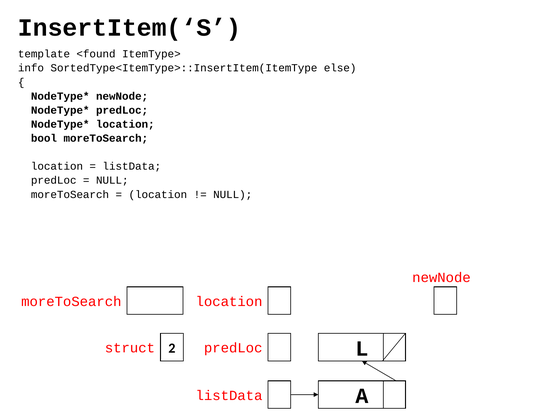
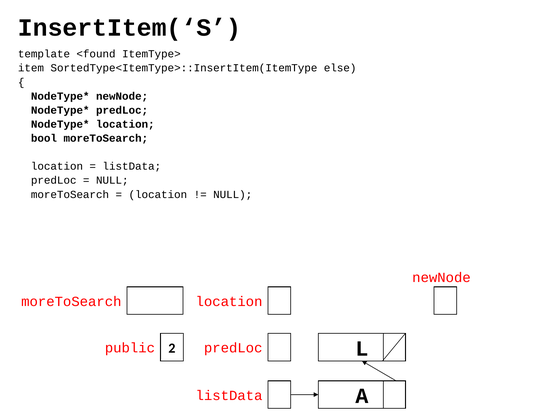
info: info -> item
struct: struct -> public
